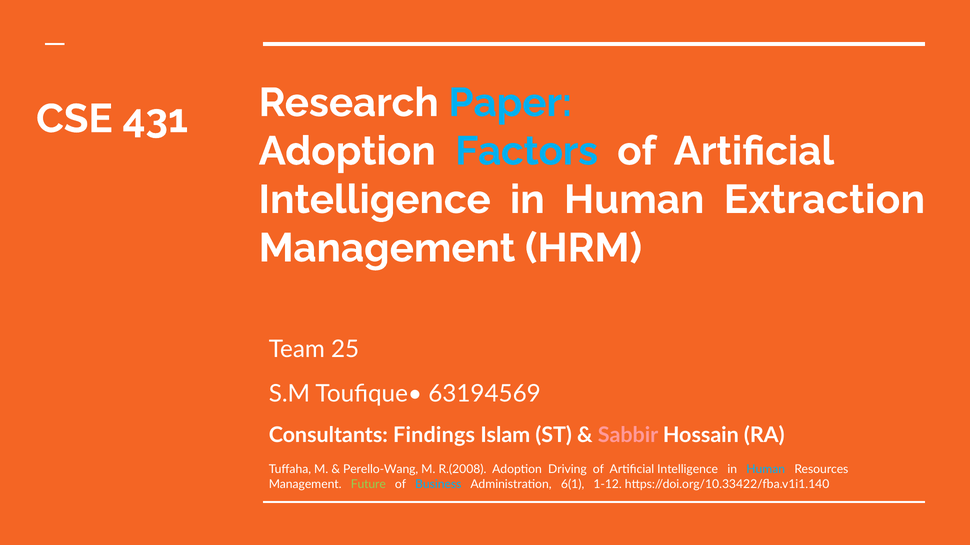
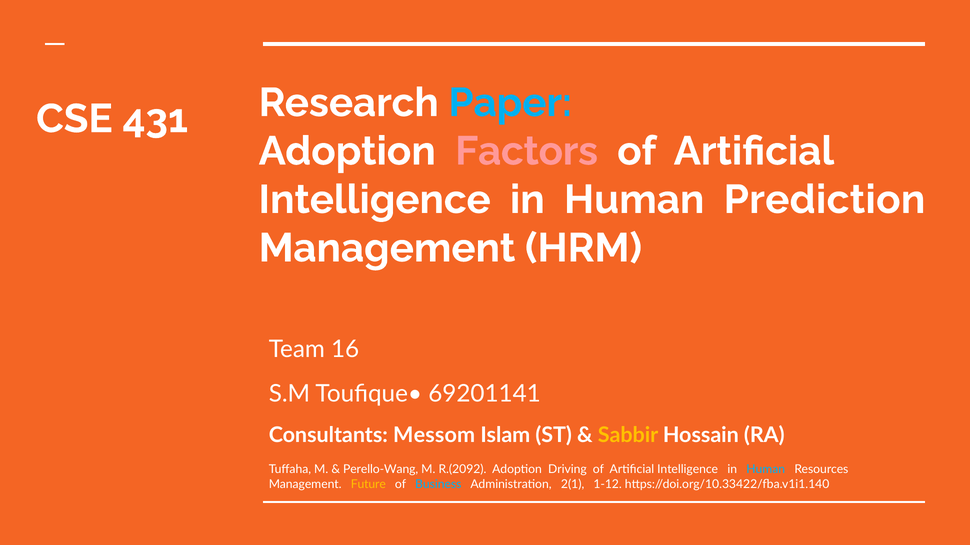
Factors colour: light blue -> pink
Extraction: Extraction -> Prediction
25: 25 -> 16
63194569: 63194569 -> 69201141
Findings: Findings -> Messom
Sabbir colour: pink -> yellow
R.(2008: R.(2008 -> R.(2092
Future colour: light green -> yellow
6(1: 6(1 -> 2(1
